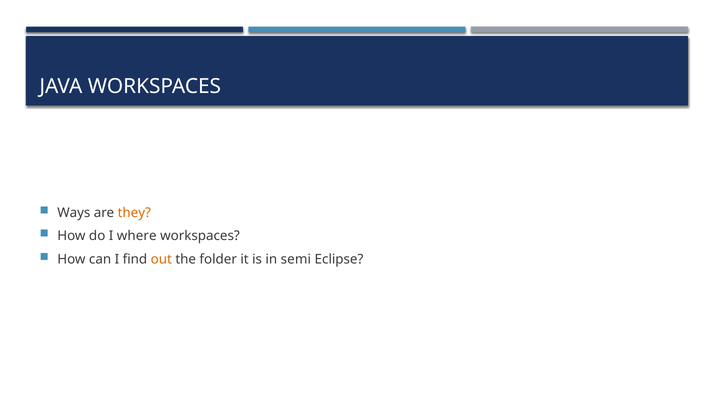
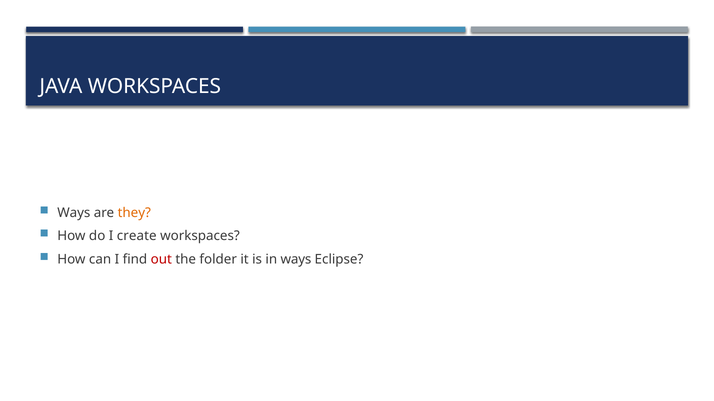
where: where -> create
out colour: orange -> red
in semi: semi -> ways
